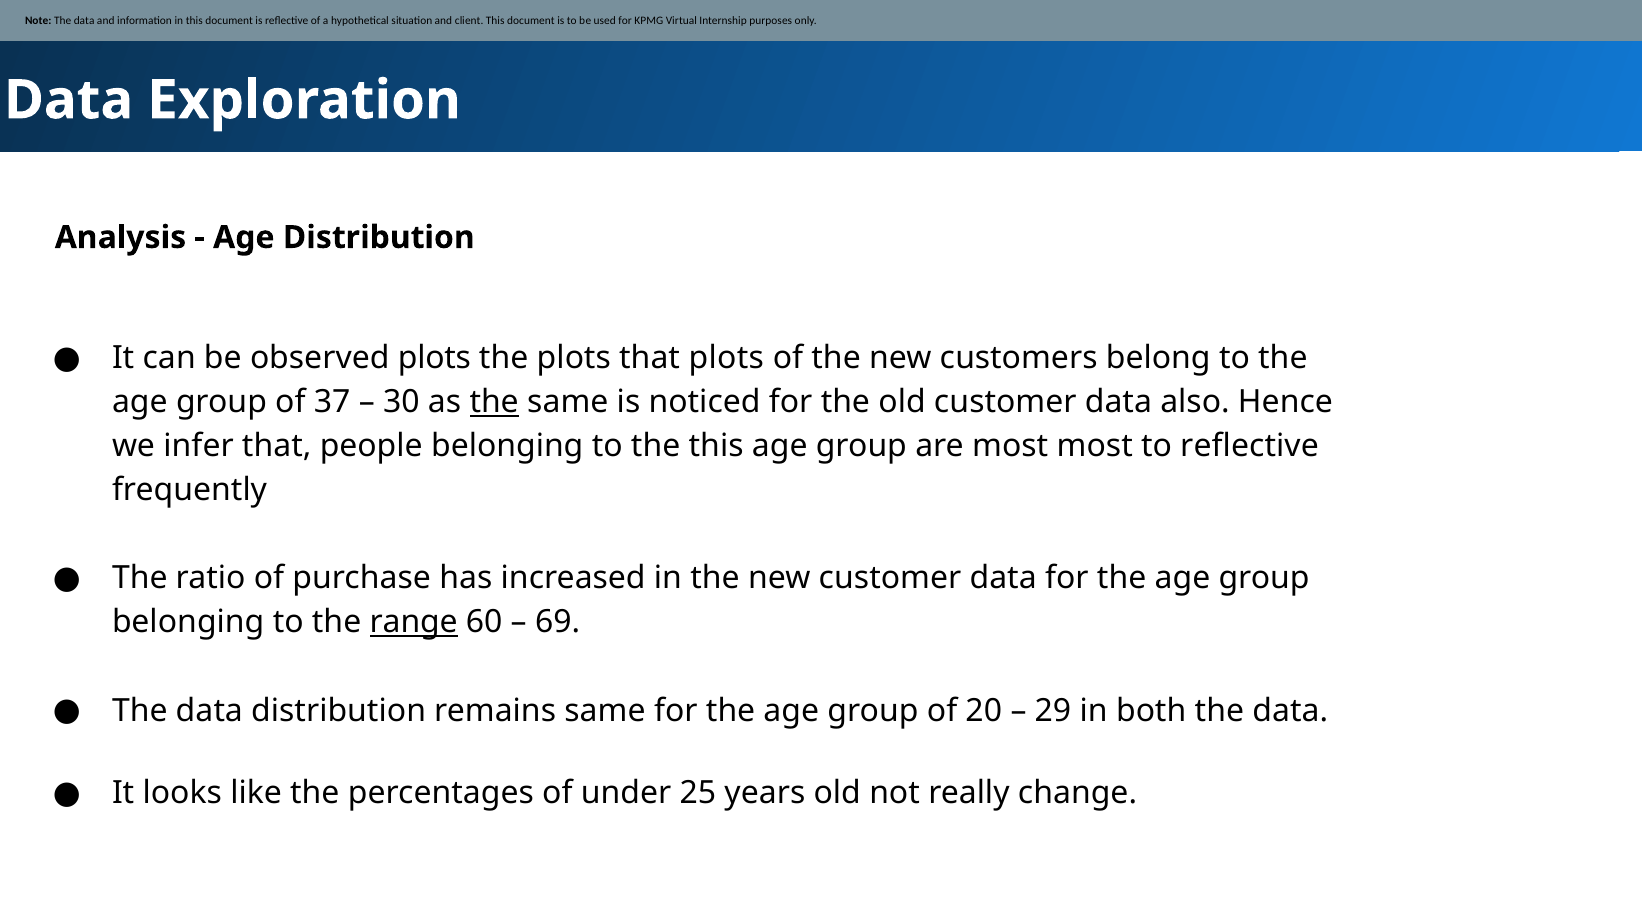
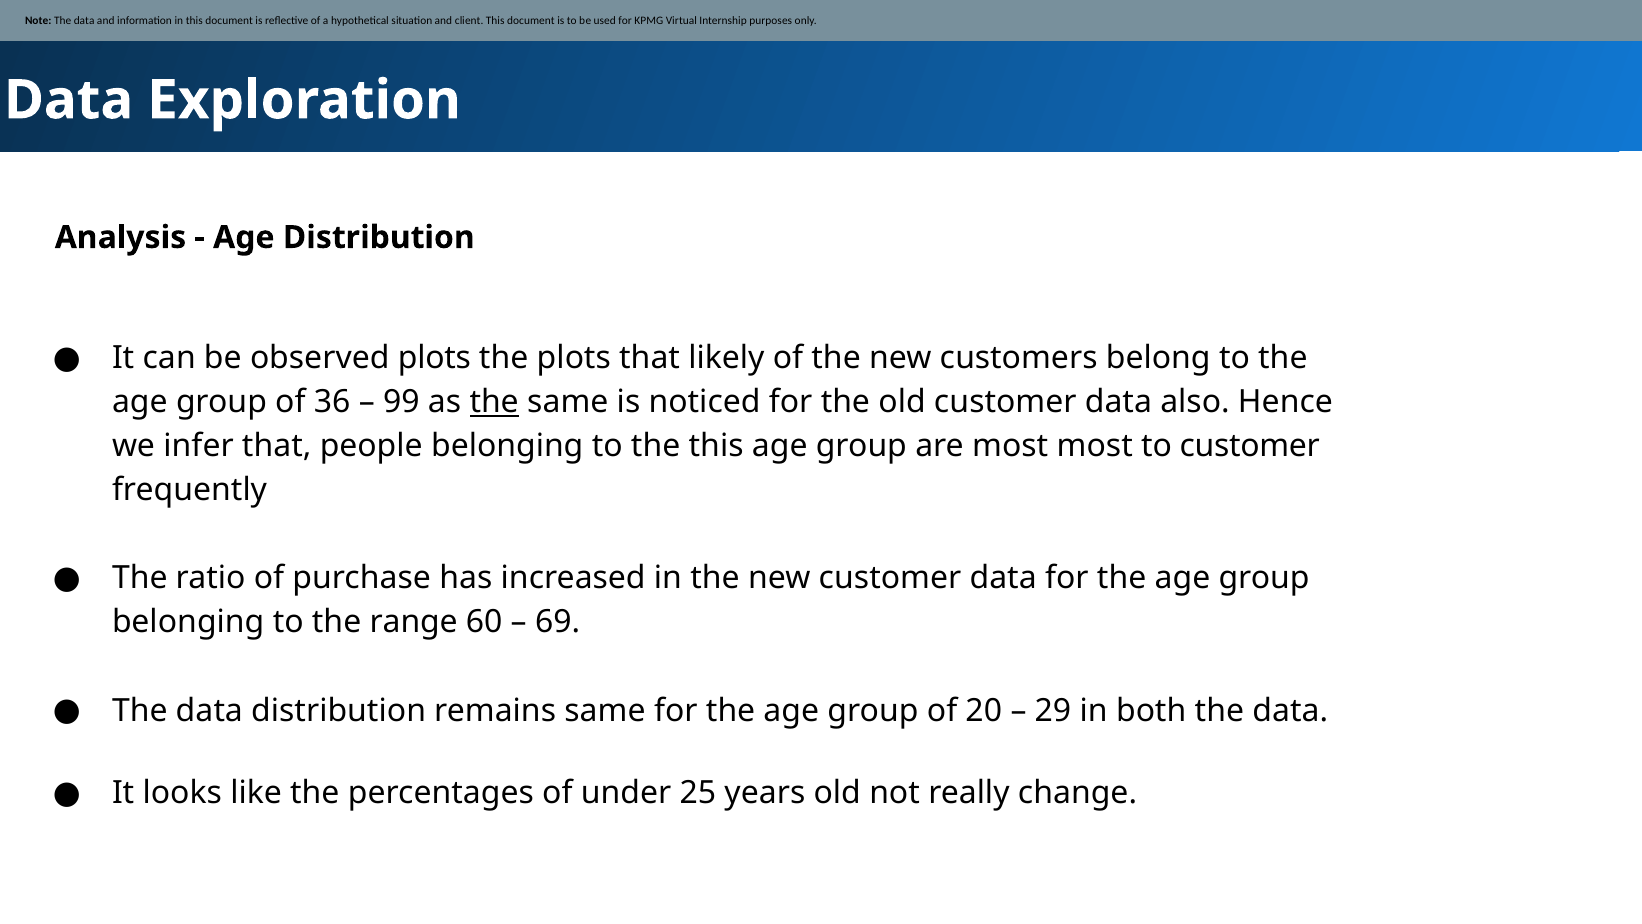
that plots: plots -> likely
37: 37 -> 36
30: 30 -> 99
to reflective: reflective -> customer
range underline: present -> none
